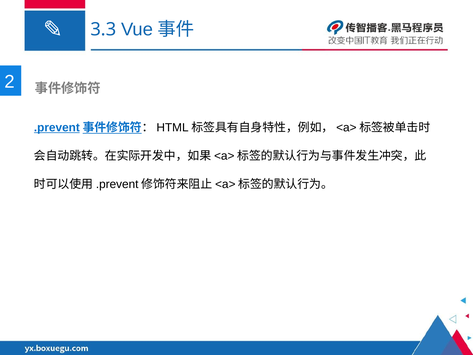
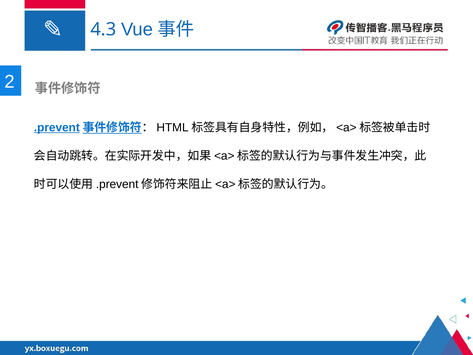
3.3: 3.3 -> 4.3
